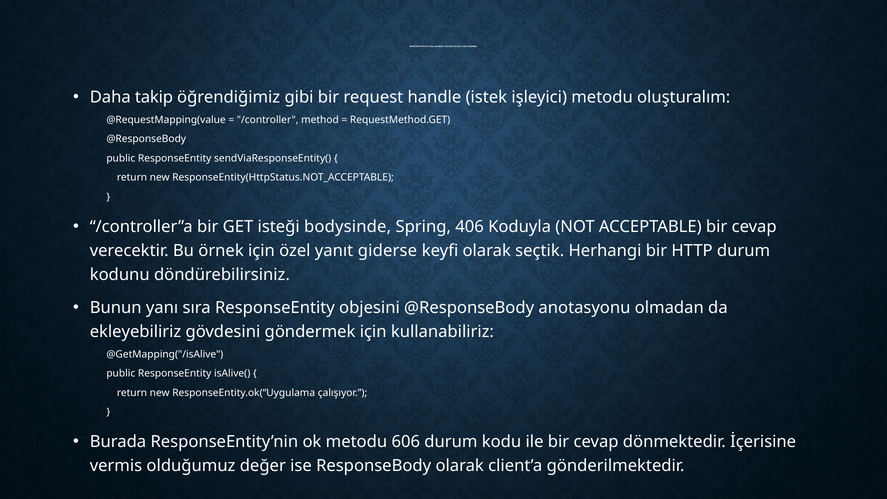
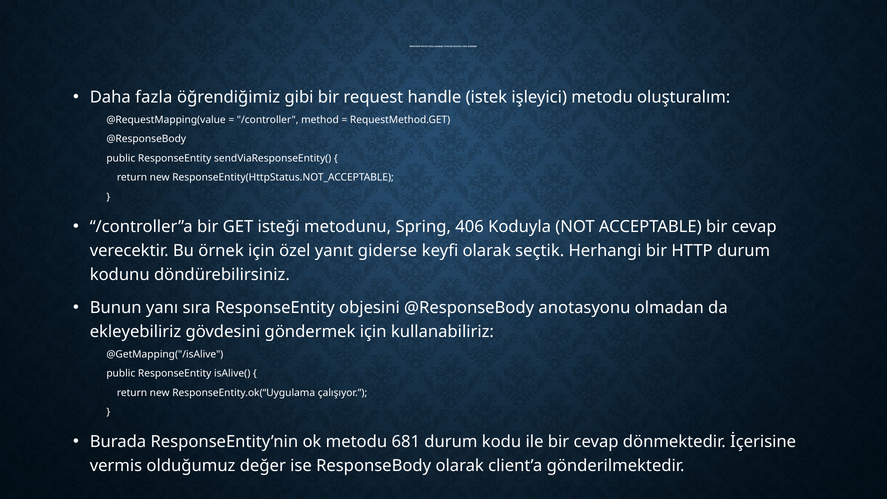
takip: takip -> fazla
bodysinde: bodysinde -> metodunu
606: 606 -> 681
